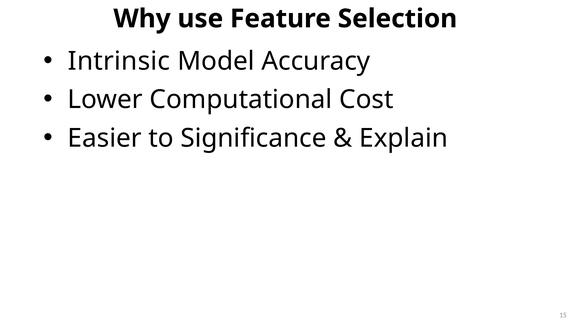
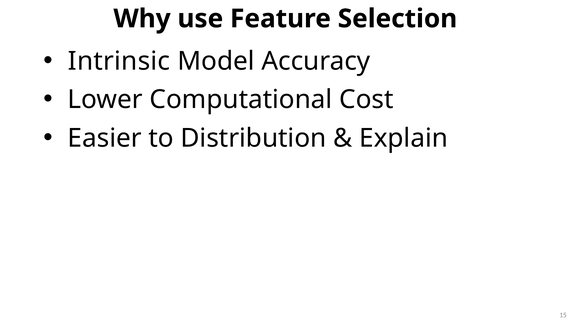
Significance: Significance -> Distribution
